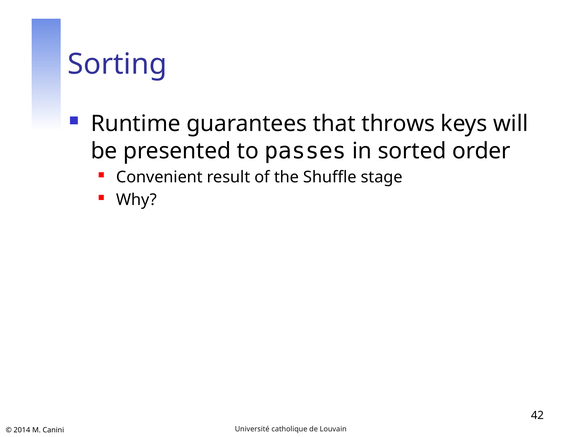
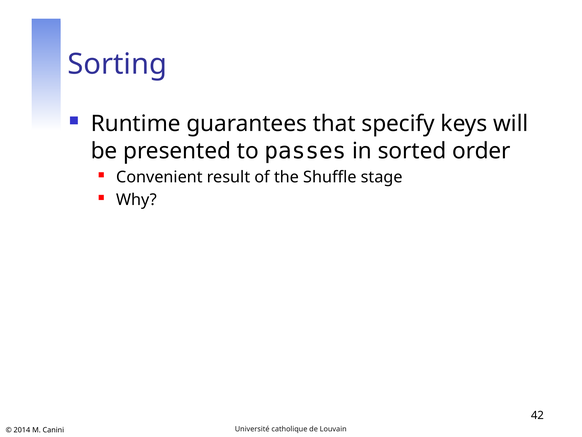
throws: throws -> specify
